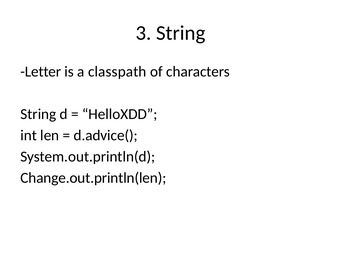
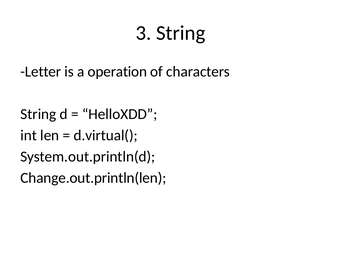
classpath: classpath -> operation
d.advice(: d.advice( -> d.virtual(
